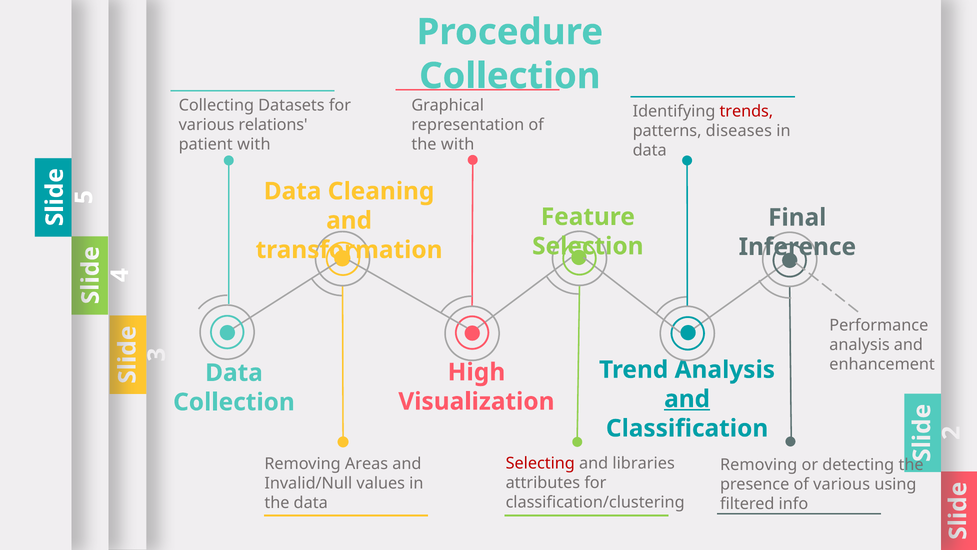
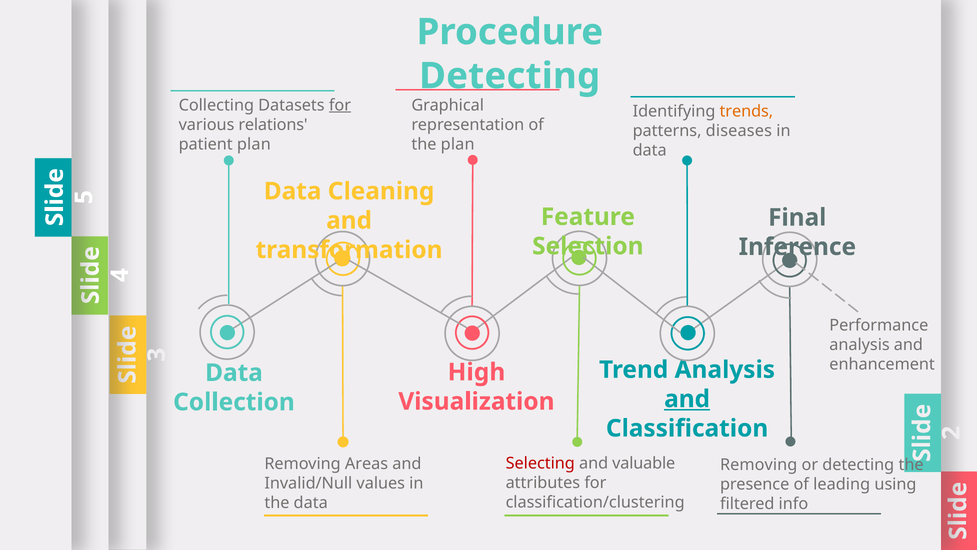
Collection at (510, 76): Collection -> Detecting
for at (340, 105) underline: none -> present
trends colour: red -> orange
patient with: with -> plan
the with: with -> plan
libraries: libraries -> valuable
of various: various -> leading
